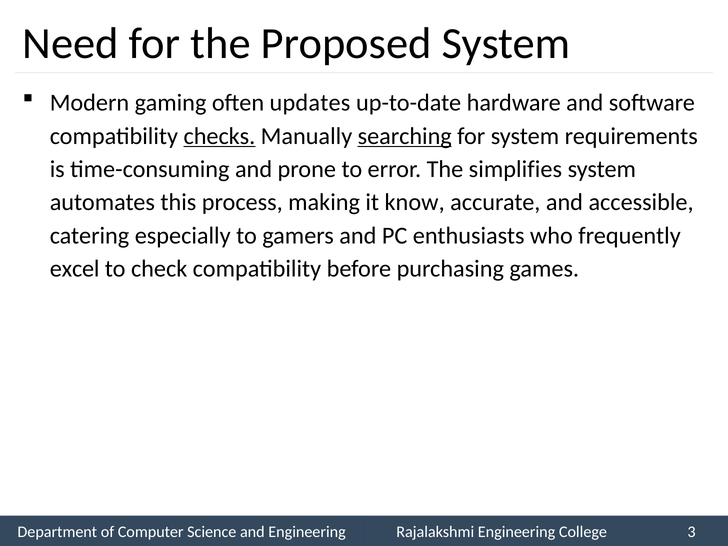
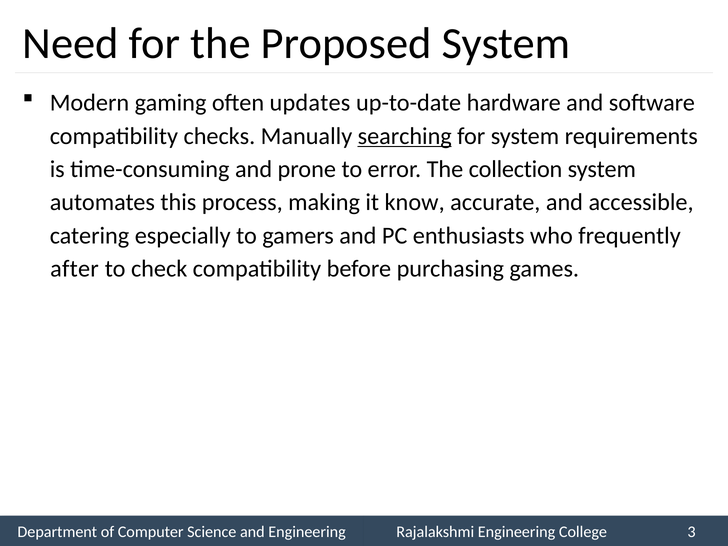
checks underline: present -> none
simplifies: simplifies -> collection
excel: excel -> after
